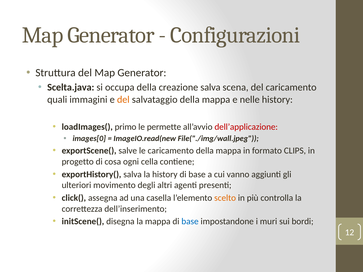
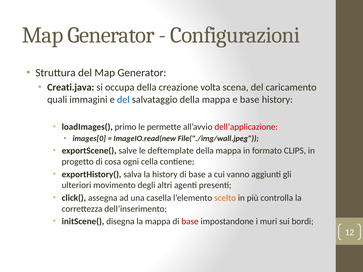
Scelta.java: Scelta.java -> Creati.java
creazione salva: salva -> volta
del at (123, 100) colour: orange -> blue
e nelle: nelle -> base
le caricamento: caricamento -> deftemplate
base at (190, 222) colour: blue -> red
